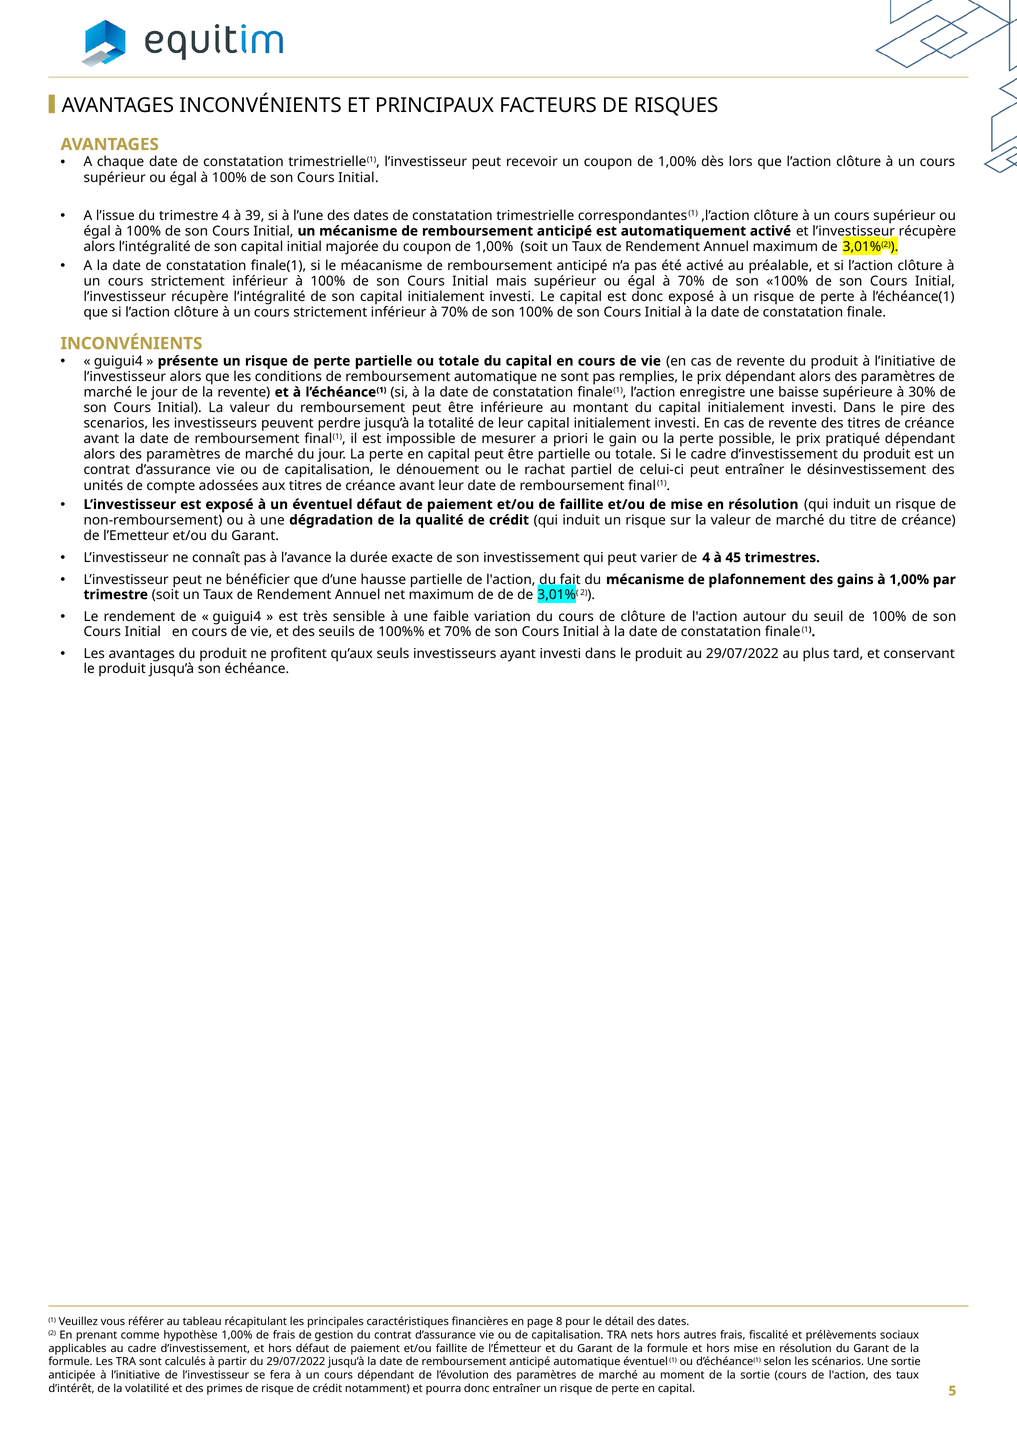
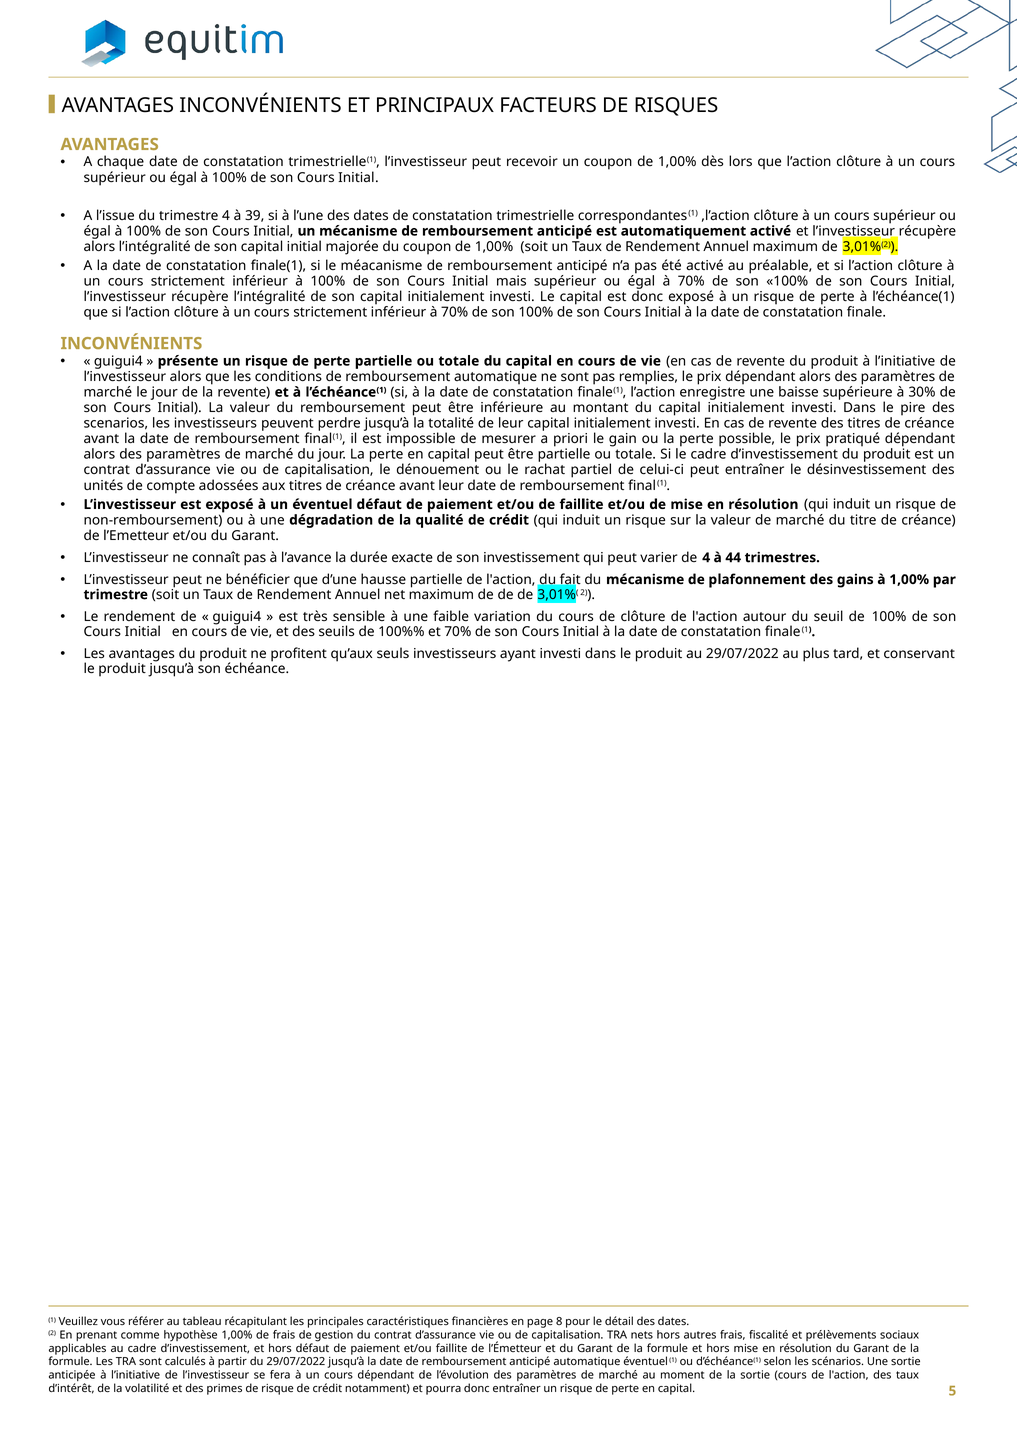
45: 45 -> 44
